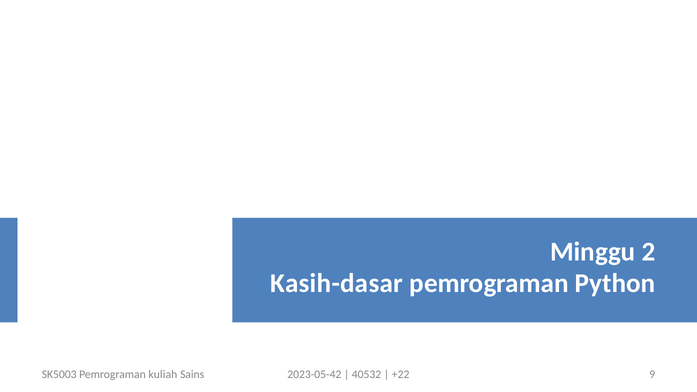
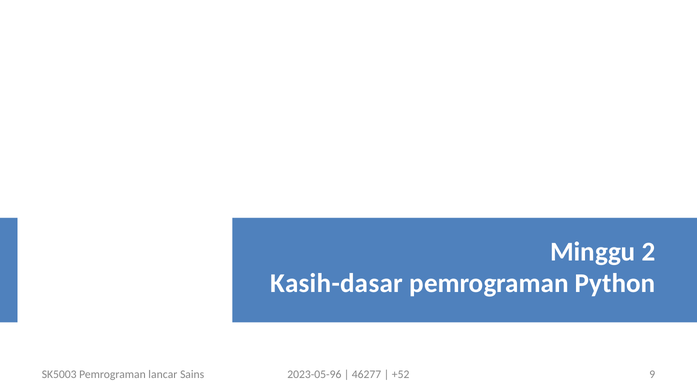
kuliah: kuliah -> lancar
2023-05-42: 2023-05-42 -> 2023-05-96
40532: 40532 -> 46277
+22: +22 -> +52
